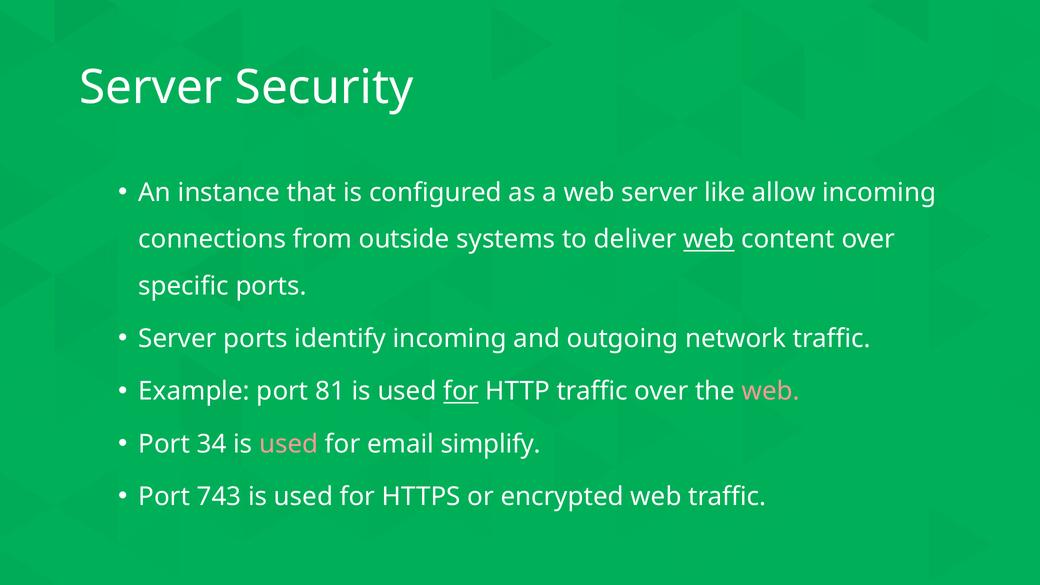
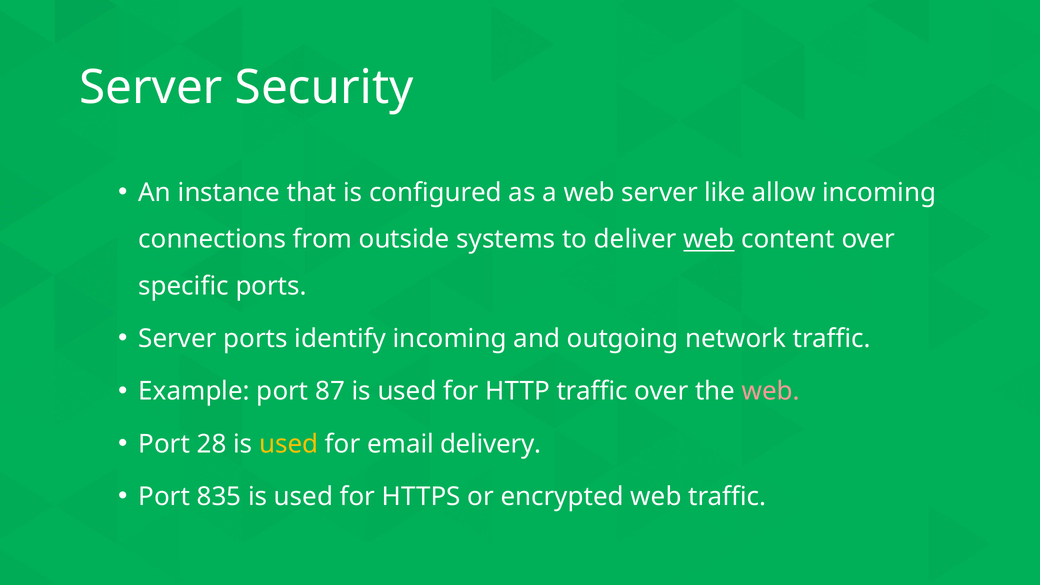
81: 81 -> 87
for at (461, 391) underline: present -> none
34: 34 -> 28
used at (289, 444) colour: pink -> yellow
simplify: simplify -> delivery
743: 743 -> 835
